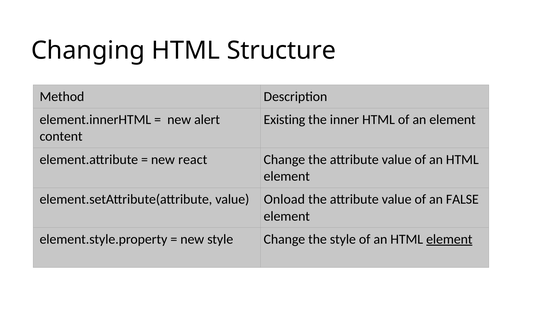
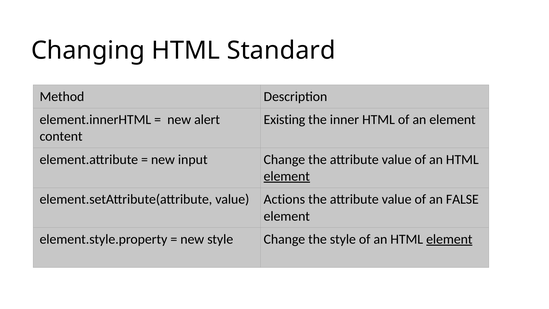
Structure: Structure -> Standard
react: react -> input
element at (287, 176) underline: none -> present
Onload: Onload -> Actions
